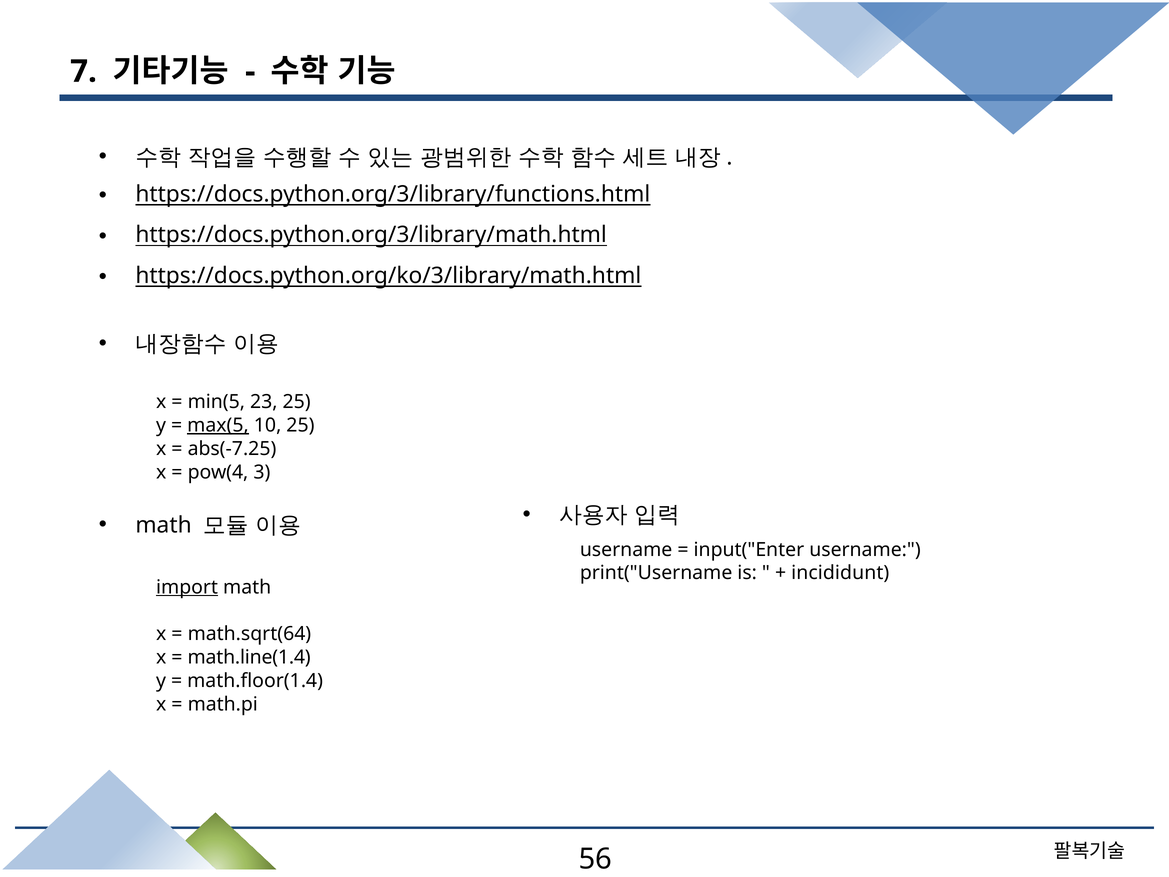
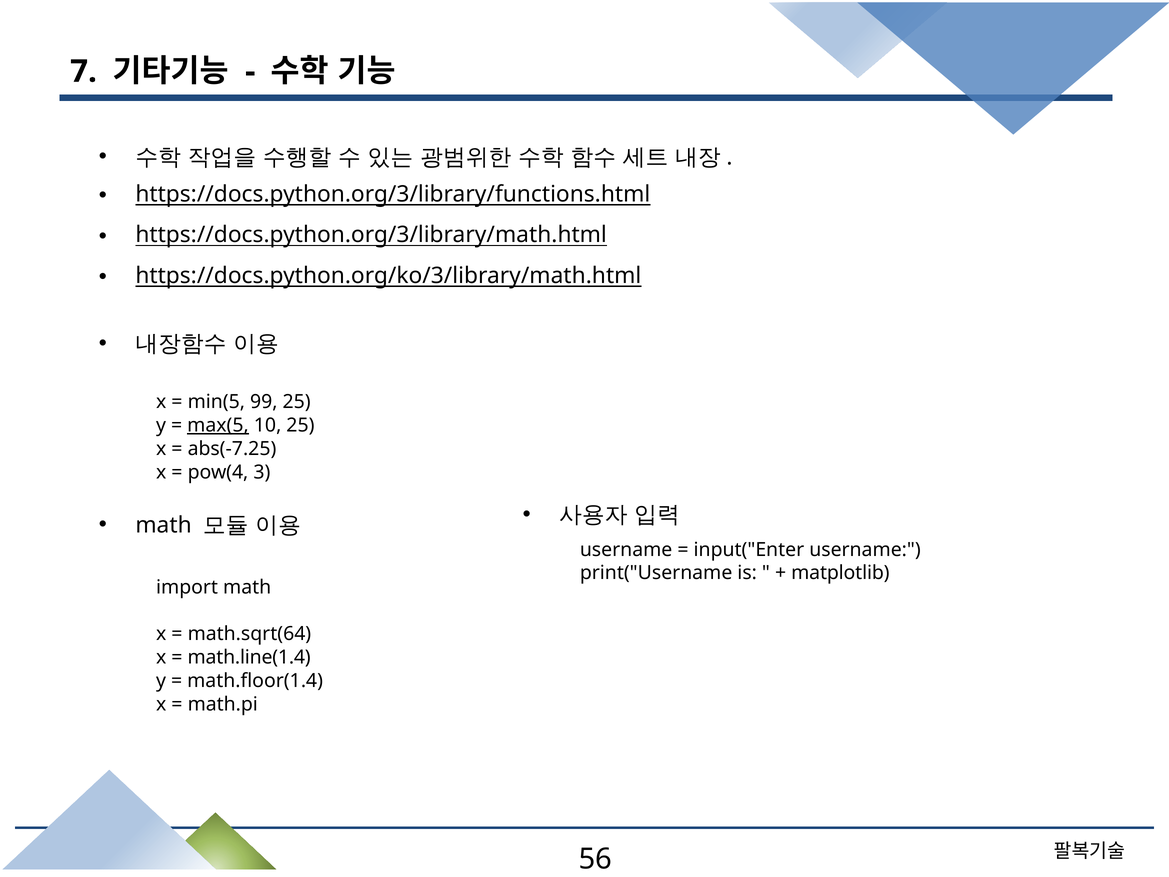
23: 23 -> 99
incididunt: incididunt -> matplotlib
import underline: present -> none
